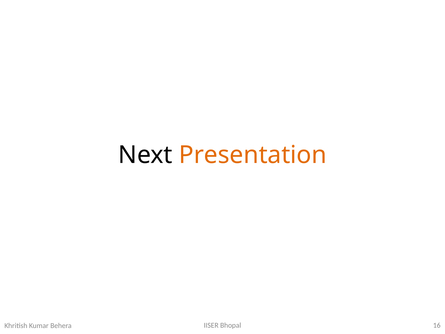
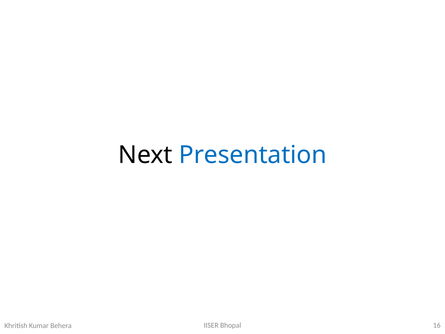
Presentation colour: orange -> blue
